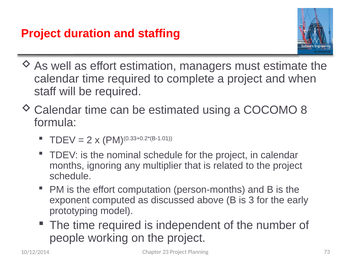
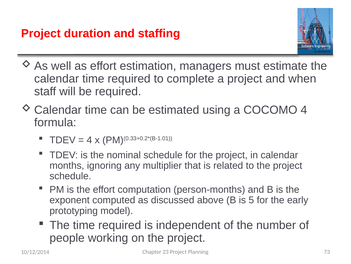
COCOMO 8: 8 -> 4
2 at (89, 140): 2 -> 4
3: 3 -> 5
